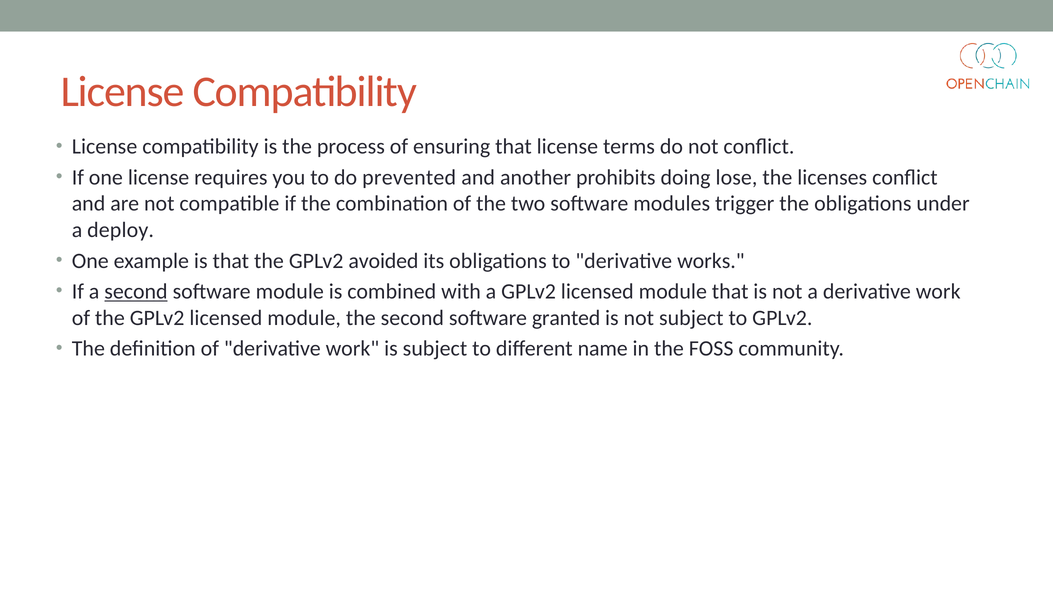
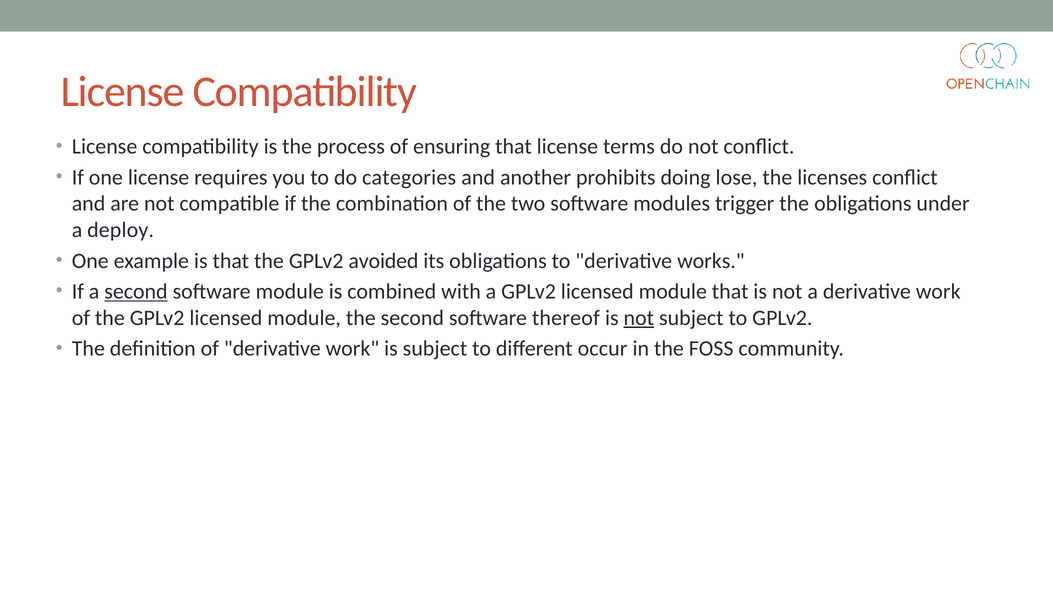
prevented: prevented -> categories
granted: granted -> thereof
not at (639, 318) underline: none -> present
name: name -> occur
